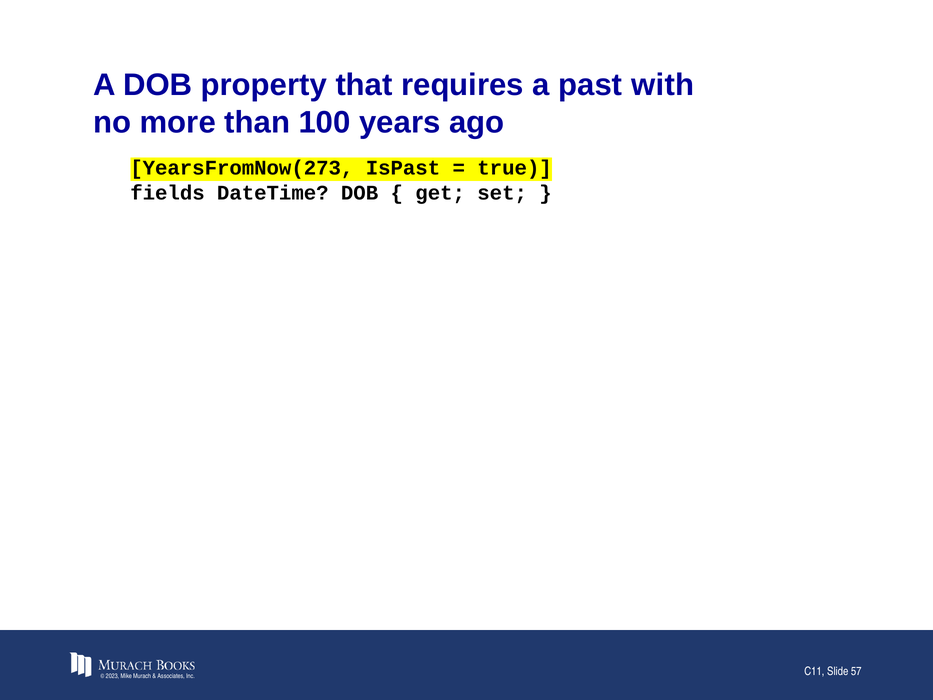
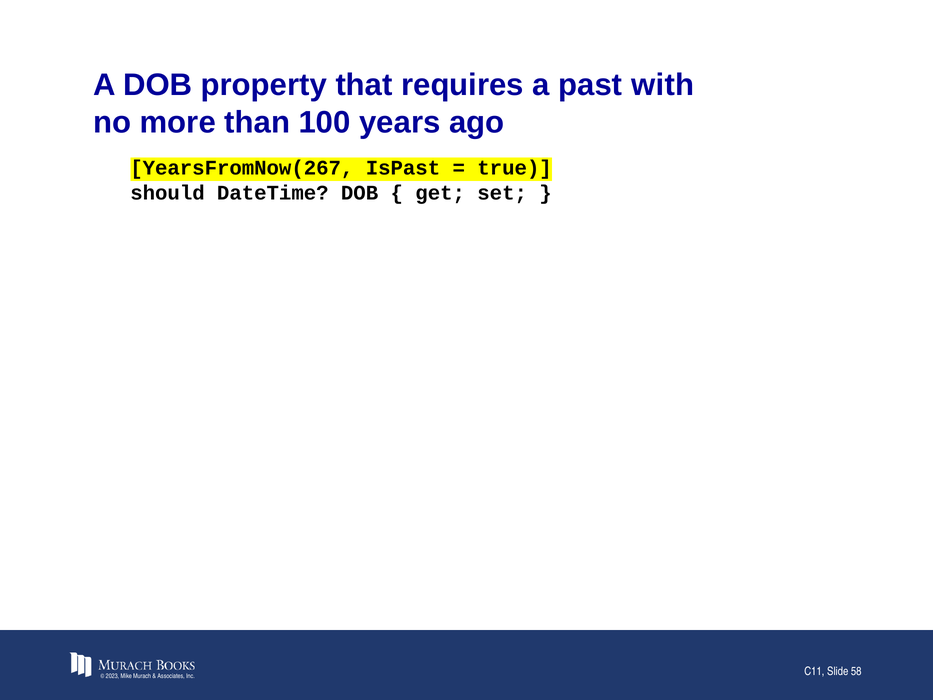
YearsFromNow(273: YearsFromNow(273 -> YearsFromNow(267
fields: fields -> should
57: 57 -> 58
